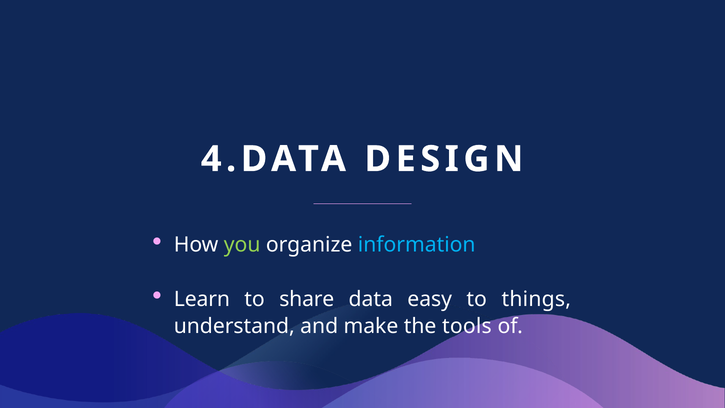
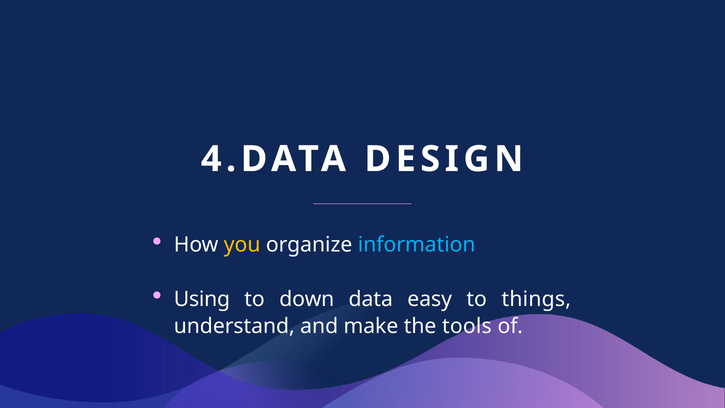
you colour: light green -> yellow
Learn: Learn -> Using
share: share -> down
